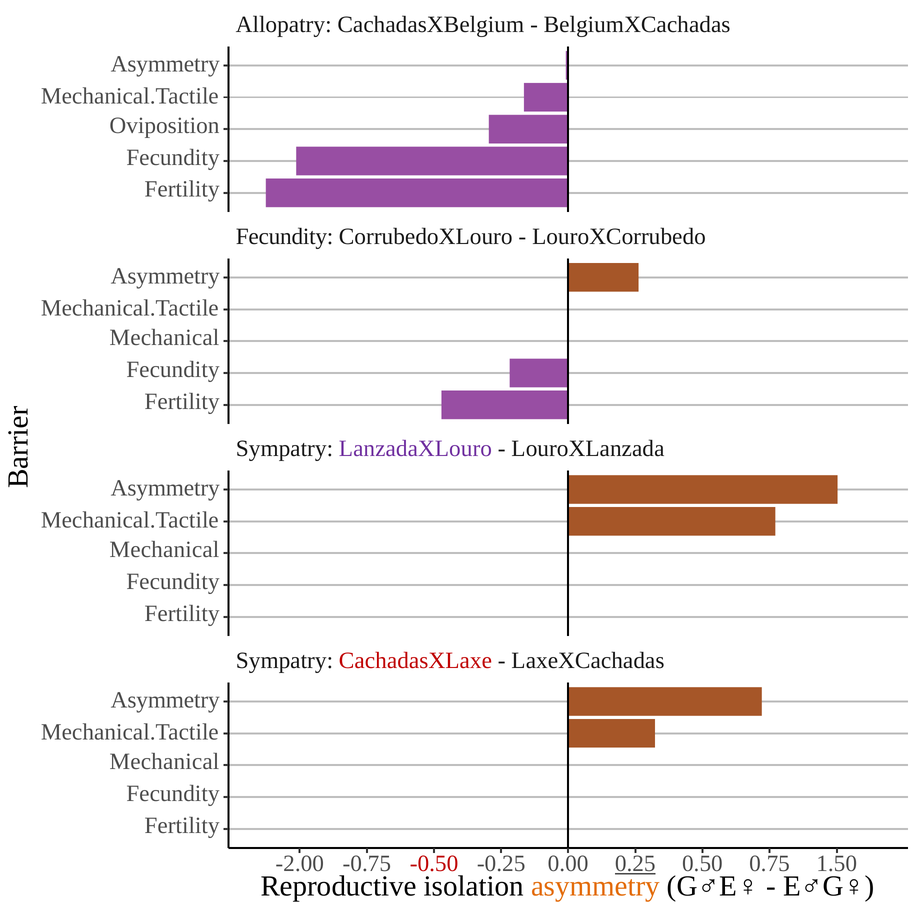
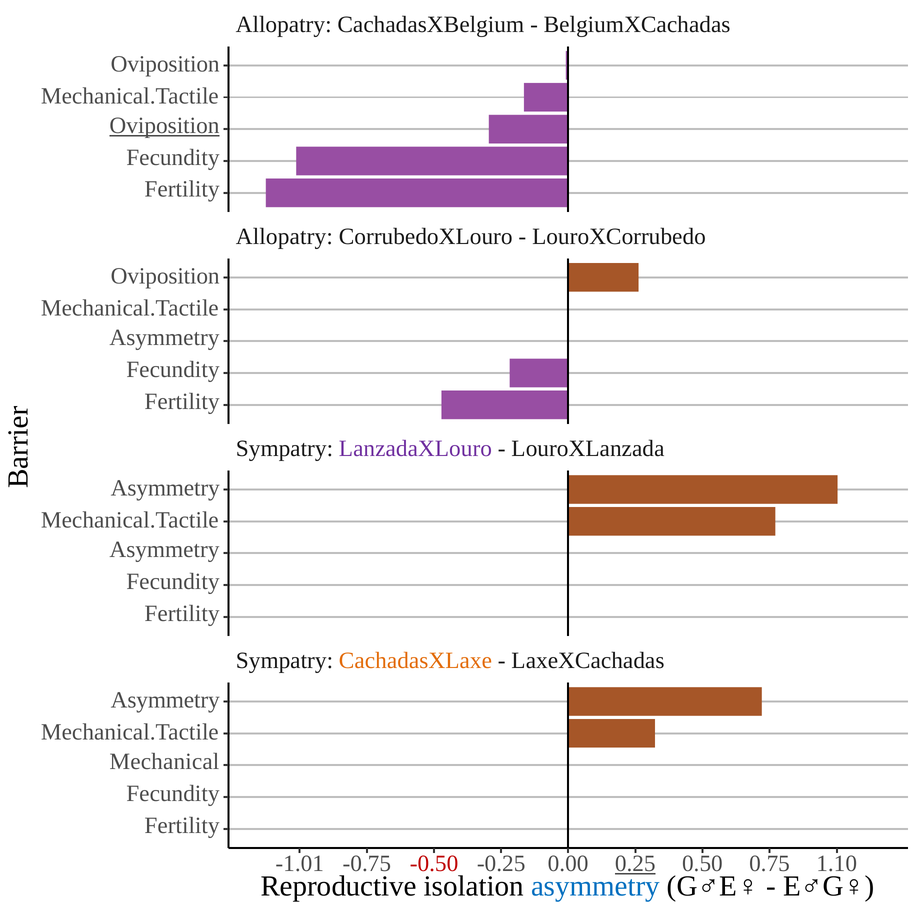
Asymmetry at (165, 64): Asymmetry -> Oviposition
Oviposition at (164, 126) underline: none -> present
Fecundity at (285, 237): Fecundity -> Allopatry
Asymmetry at (165, 276): Asymmetry -> Oviposition
Mechanical at (164, 338): Mechanical -> Asymmetry
Mechanical at (164, 550): Mechanical -> Asymmetry
CachadasXLaxe colour: red -> orange
-2.00: -2.00 -> -1.01
1.50: 1.50 -> 1.10
asymmetry at (595, 886) colour: orange -> blue
